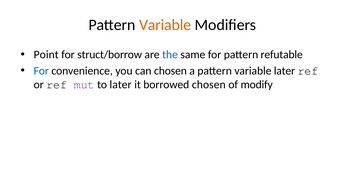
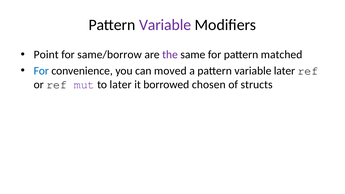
Variable at (165, 25) colour: orange -> purple
struct/borrow: struct/borrow -> same/borrow
the colour: blue -> purple
refutable: refutable -> matched
can chosen: chosen -> moved
modify: modify -> structs
